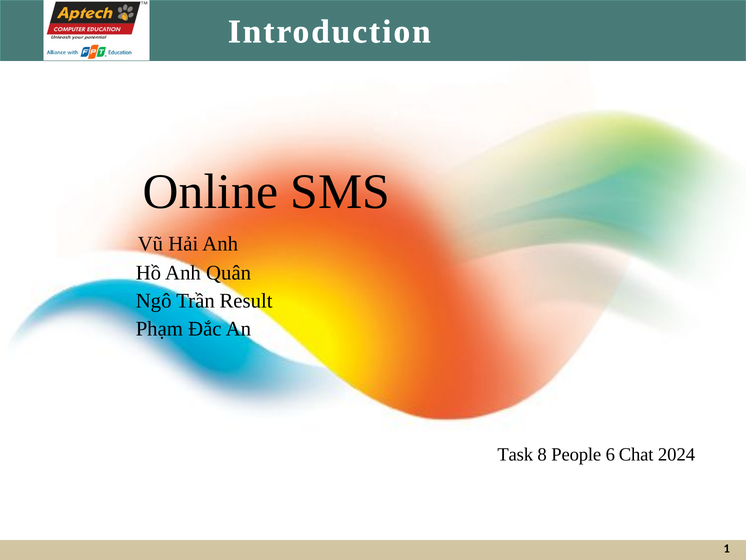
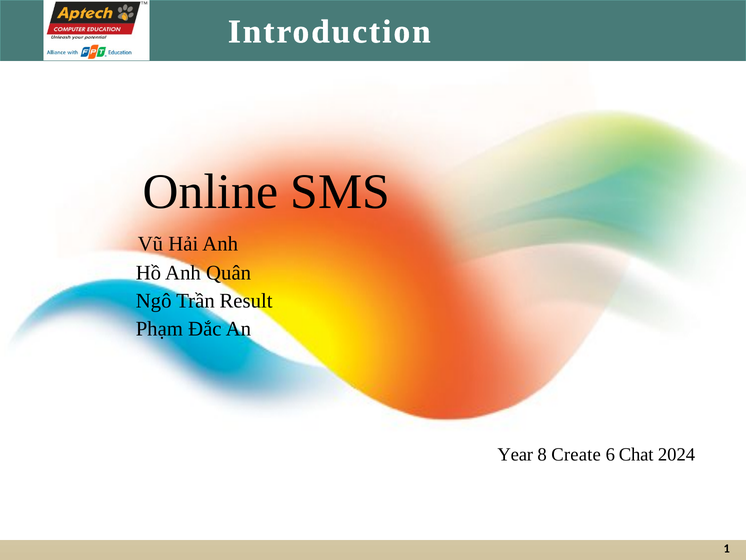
Task: Task -> Year
People: People -> Create
